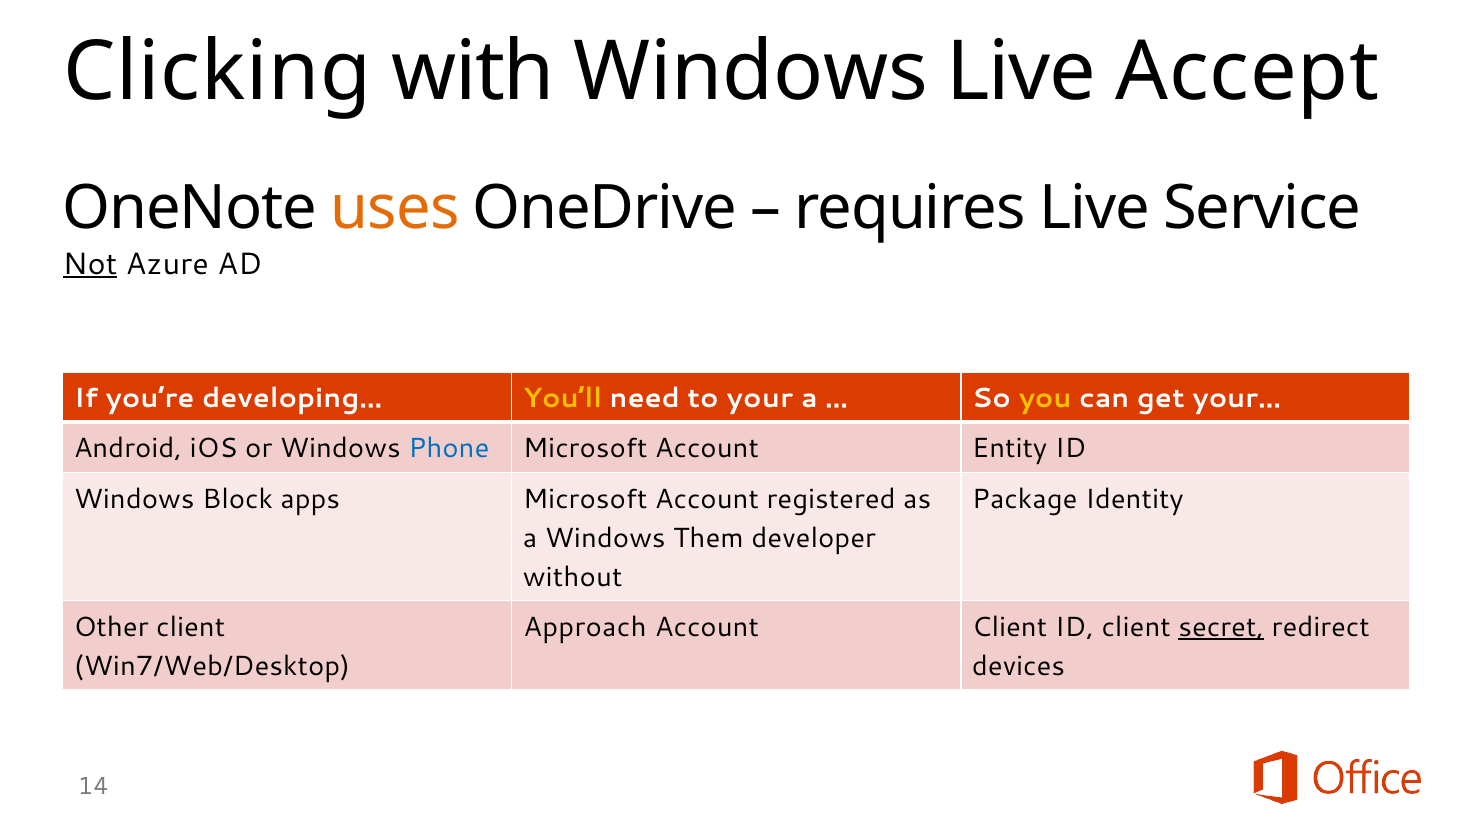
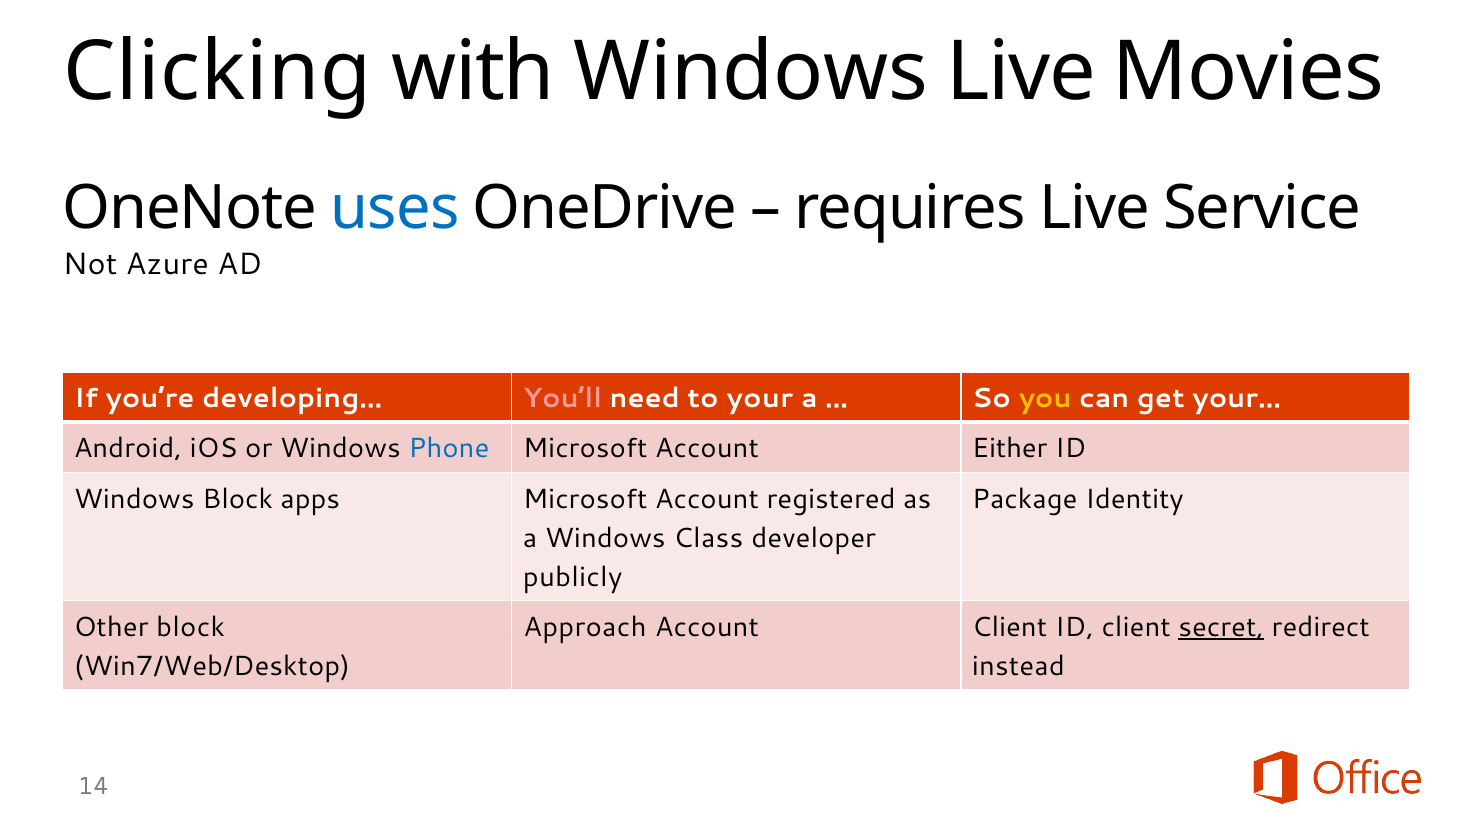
Accept: Accept -> Movies
uses colour: orange -> blue
Not underline: present -> none
You’ll colour: yellow -> pink
Entity: Entity -> Either
Them: Them -> Class
without: without -> publicly
Other client: client -> block
devices: devices -> instead
